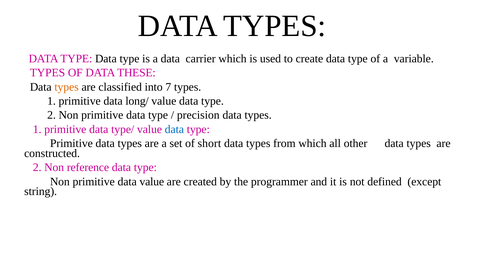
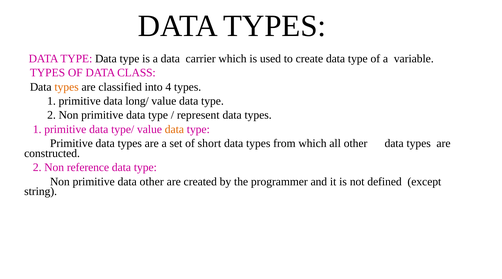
THESE: THESE -> CLASS
7: 7 -> 4
precision: precision -> represent
data at (174, 129) colour: blue -> orange
data value: value -> other
